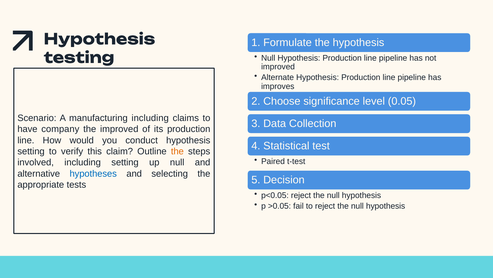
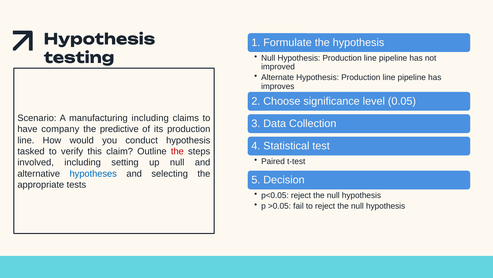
the improved: improved -> predictive
setting at (31, 151): setting -> tasked
the at (177, 151) colour: orange -> red
